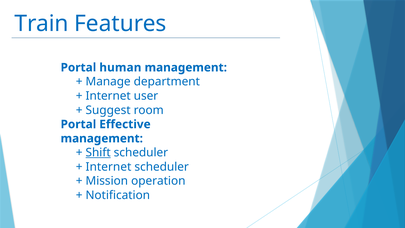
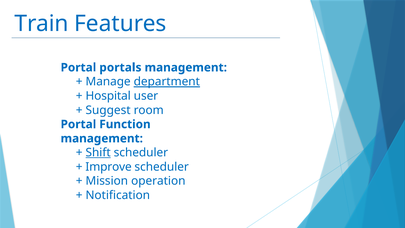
human: human -> portals
department underline: none -> present
Internet at (108, 96): Internet -> Hospital
Effective: Effective -> Function
Internet at (108, 167): Internet -> Improve
